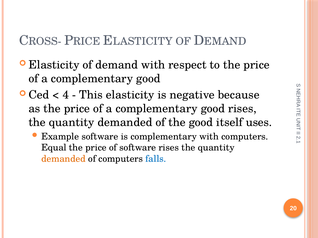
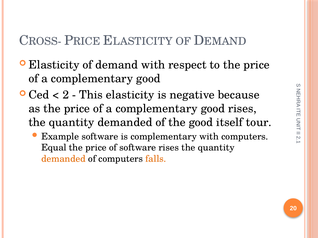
4 at (66, 95): 4 -> 2
uses: uses -> tour
falls colour: blue -> orange
